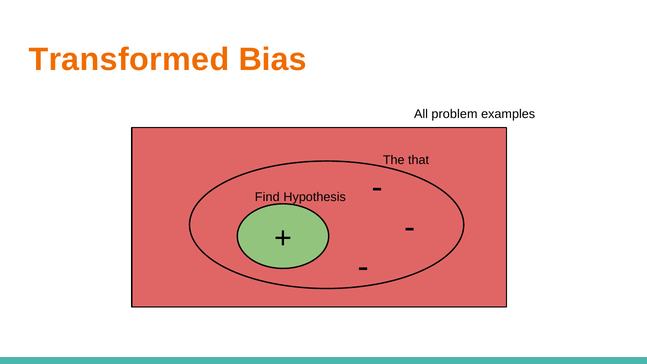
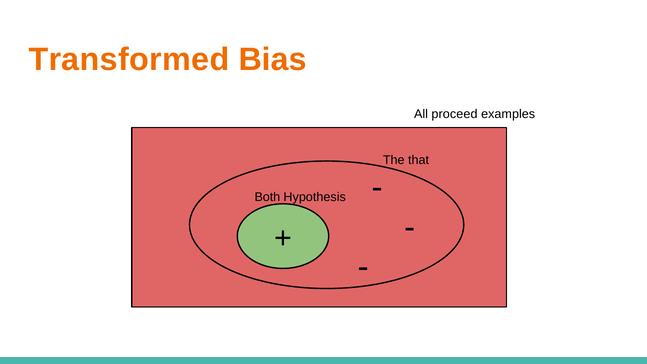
problem: problem -> proceed
Find: Find -> Both
